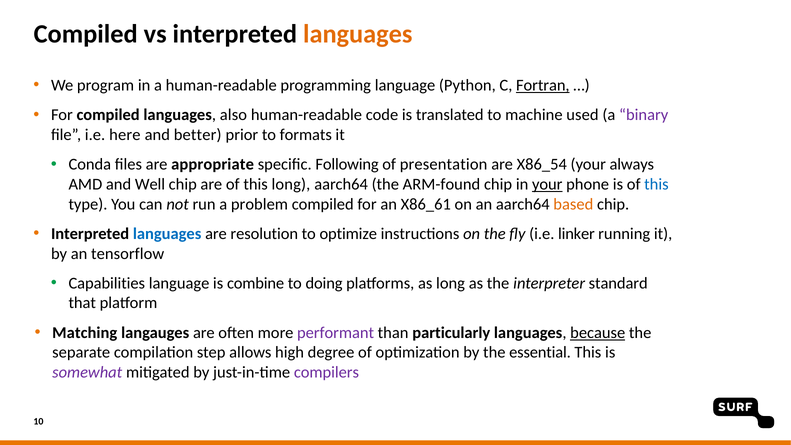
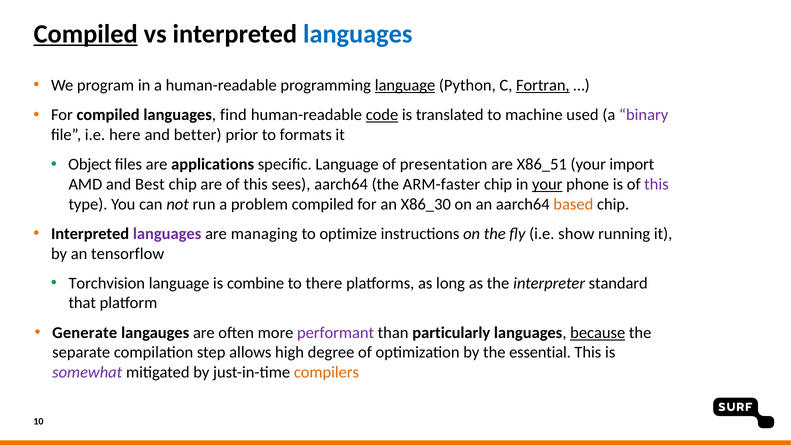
Compiled at (86, 34) underline: none -> present
languages at (358, 34) colour: orange -> blue
language at (405, 85) underline: none -> present
also: also -> find
code underline: none -> present
Conda: Conda -> Object
appropriate: appropriate -> applications
specific Following: Following -> Language
X86_54: X86_54 -> X86_51
always: always -> import
Well: Well -> Best
this long: long -> sees
ARM-found: ARM-found -> ARM-faster
this at (656, 184) colour: blue -> purple
X86_61: X86_61 -> X86_30
languages at (167, 234) colour: blue -> purple
resolution: resolution -> managing
linker: linker -> show
Capabilities: Capabilities -> Torchvision
doing: doing -> there
Matching: Matching -> Generate
compilers colour: purple -> orange
